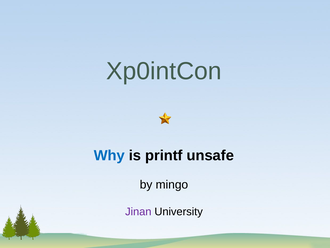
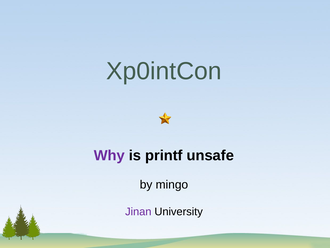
Why colour: blue -> purple
